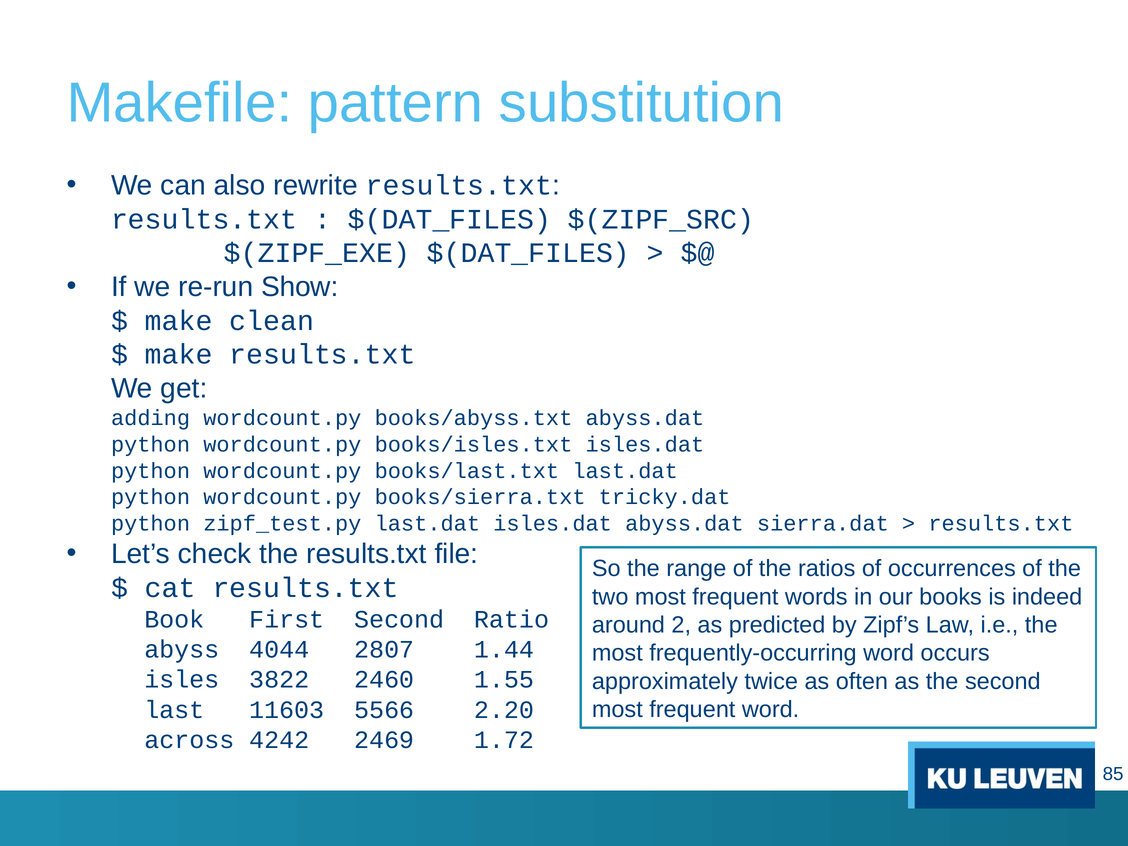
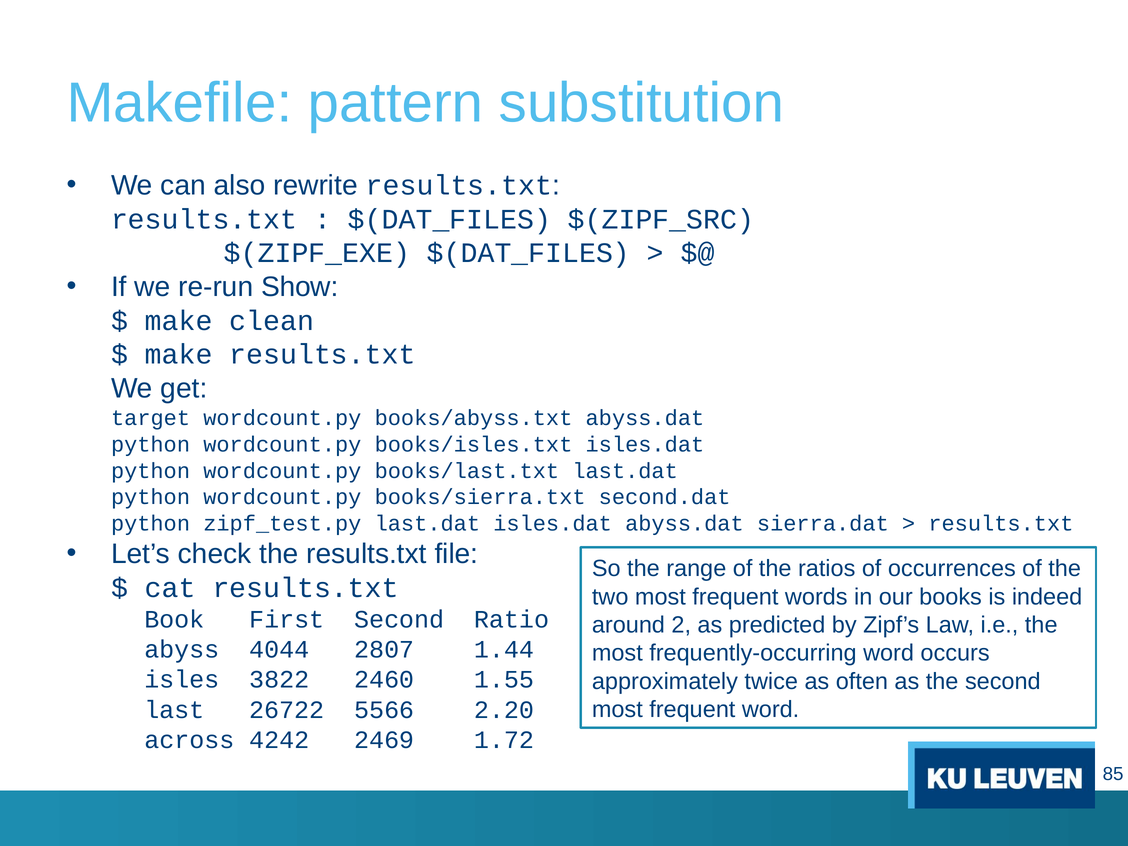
adding: adding -> target
tricky.dat: tricky.dat -> second.dat
11603: 11603 -> 26722
